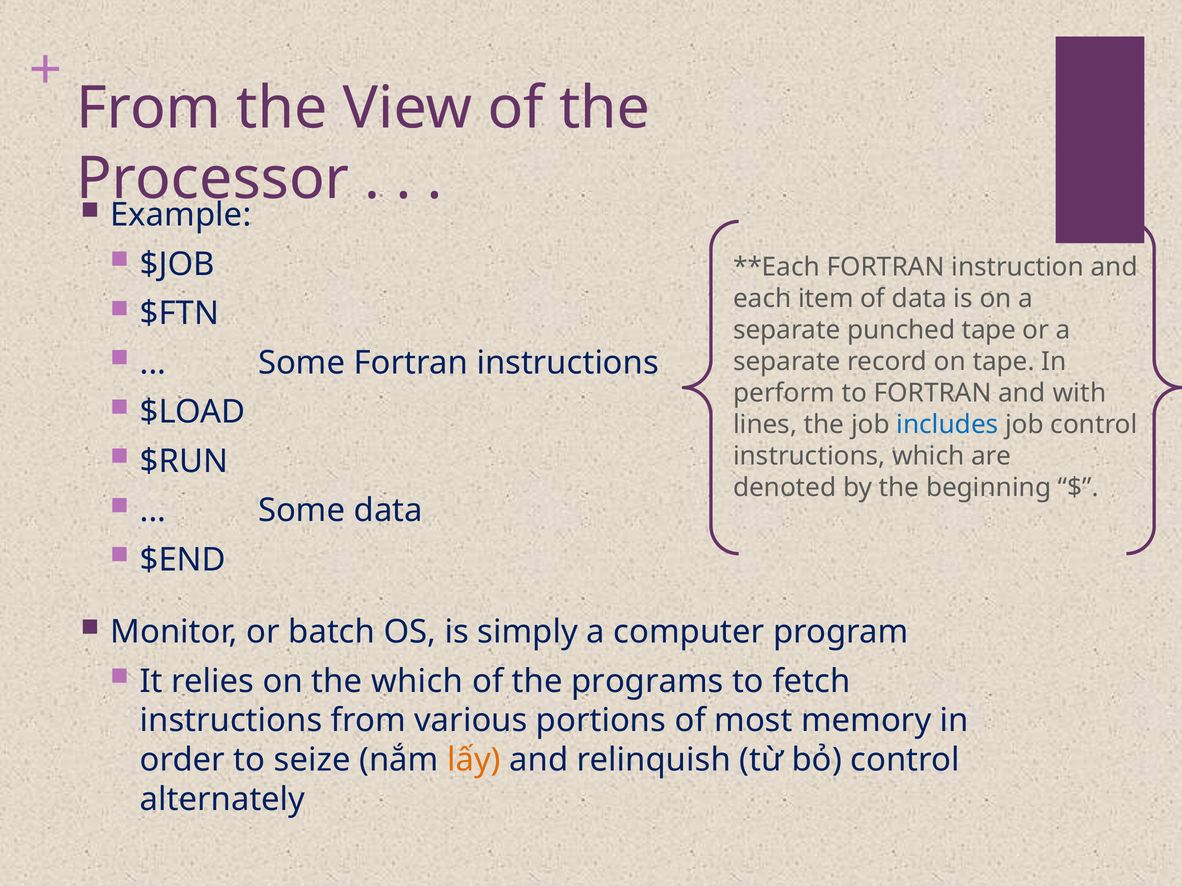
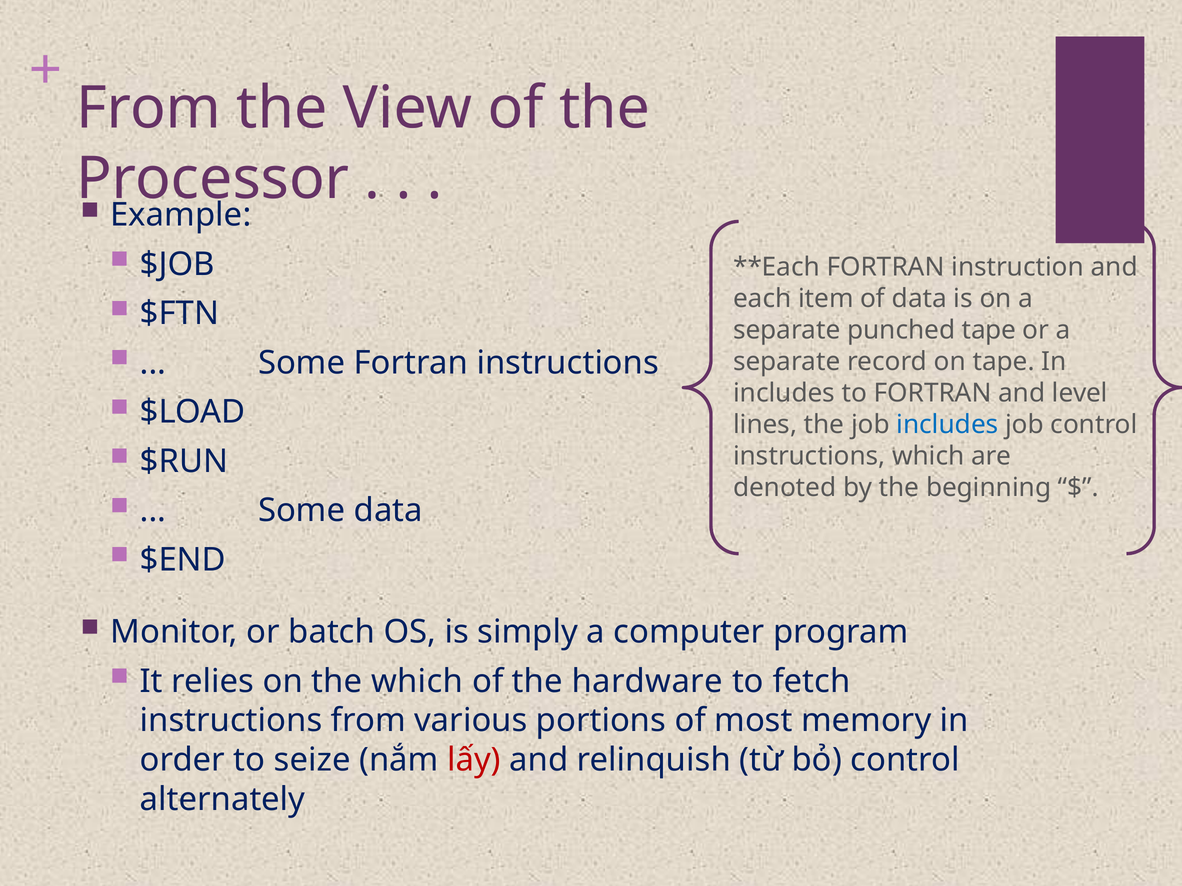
perform at (784, 393): perform -> includes
with: with -> level
programs: programs -> hardware
lấy colour: orange -> red
